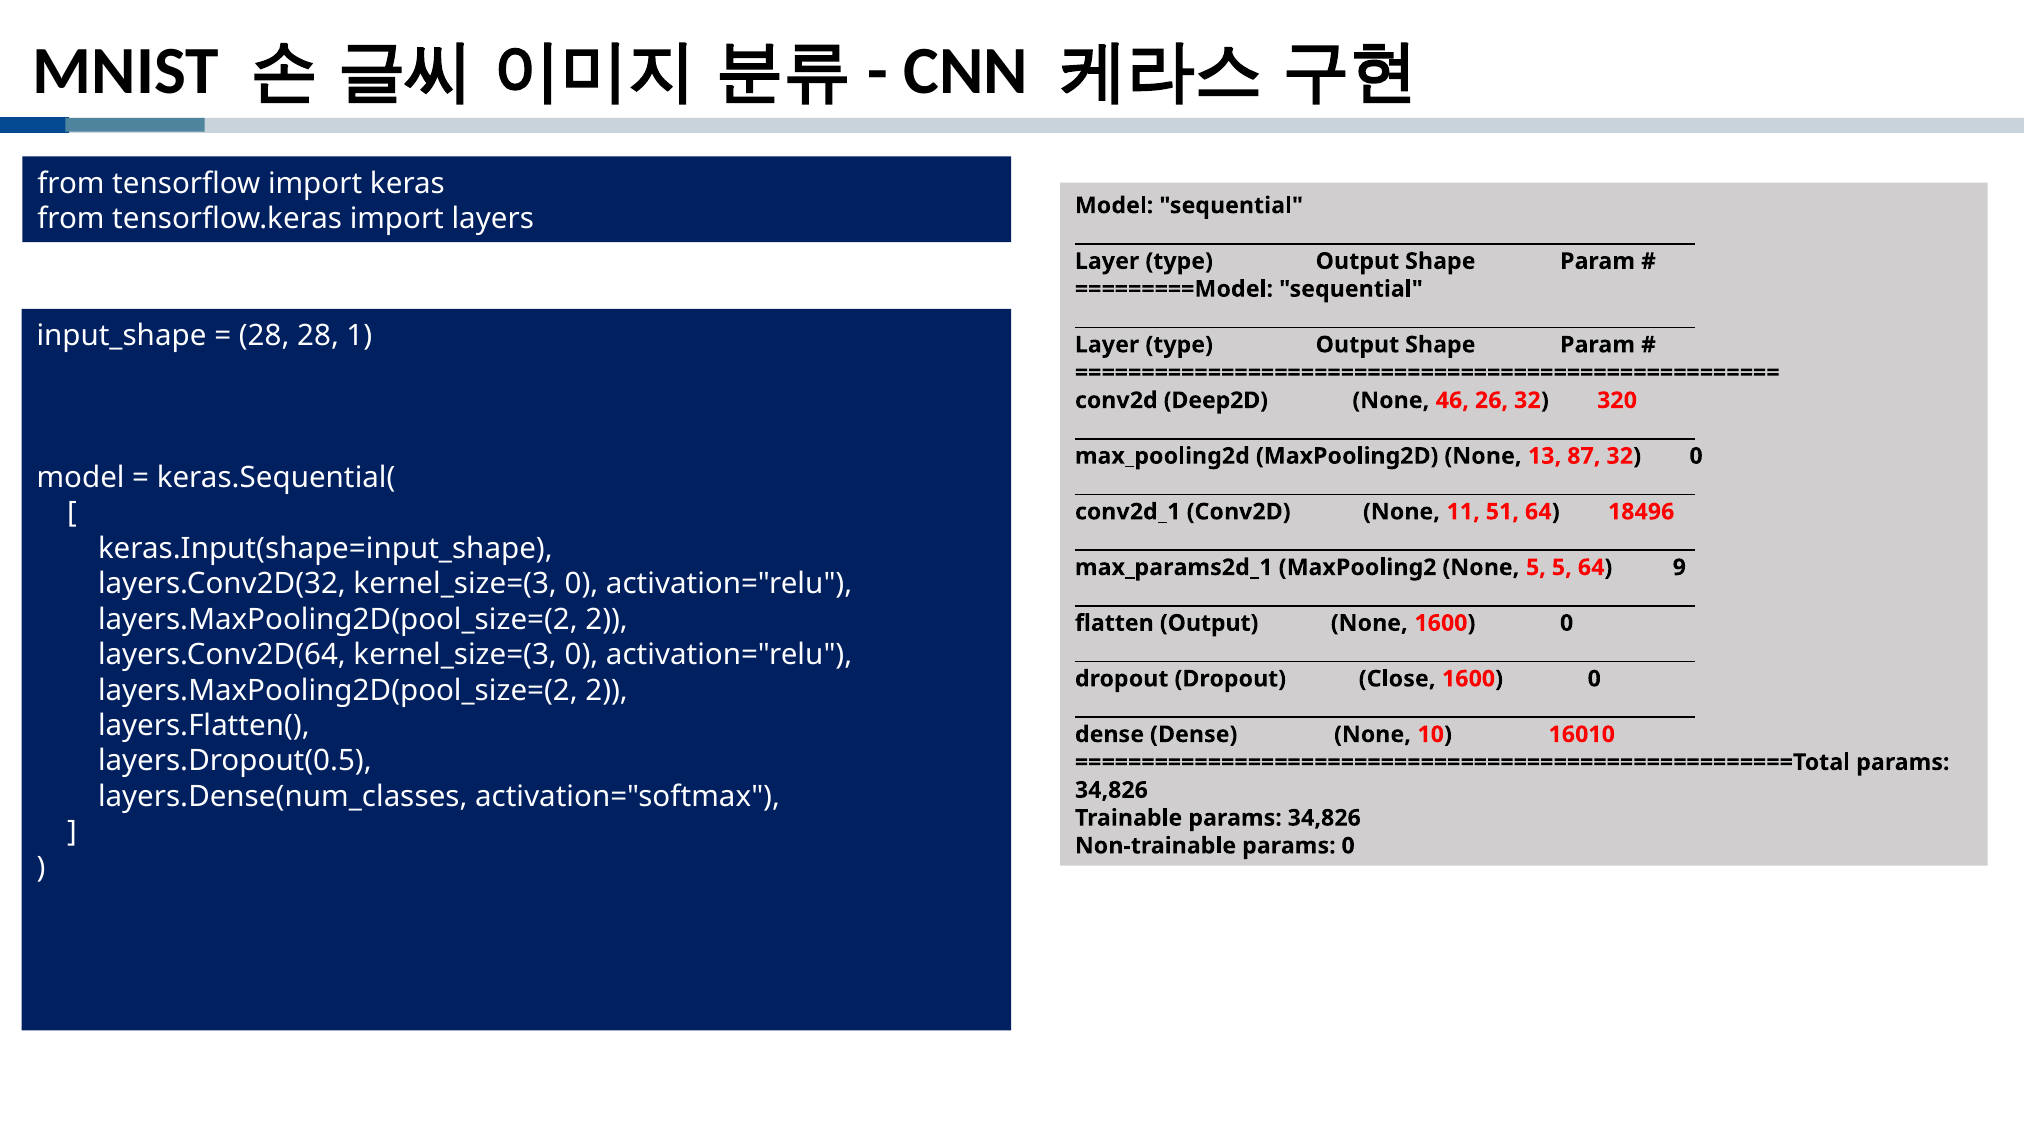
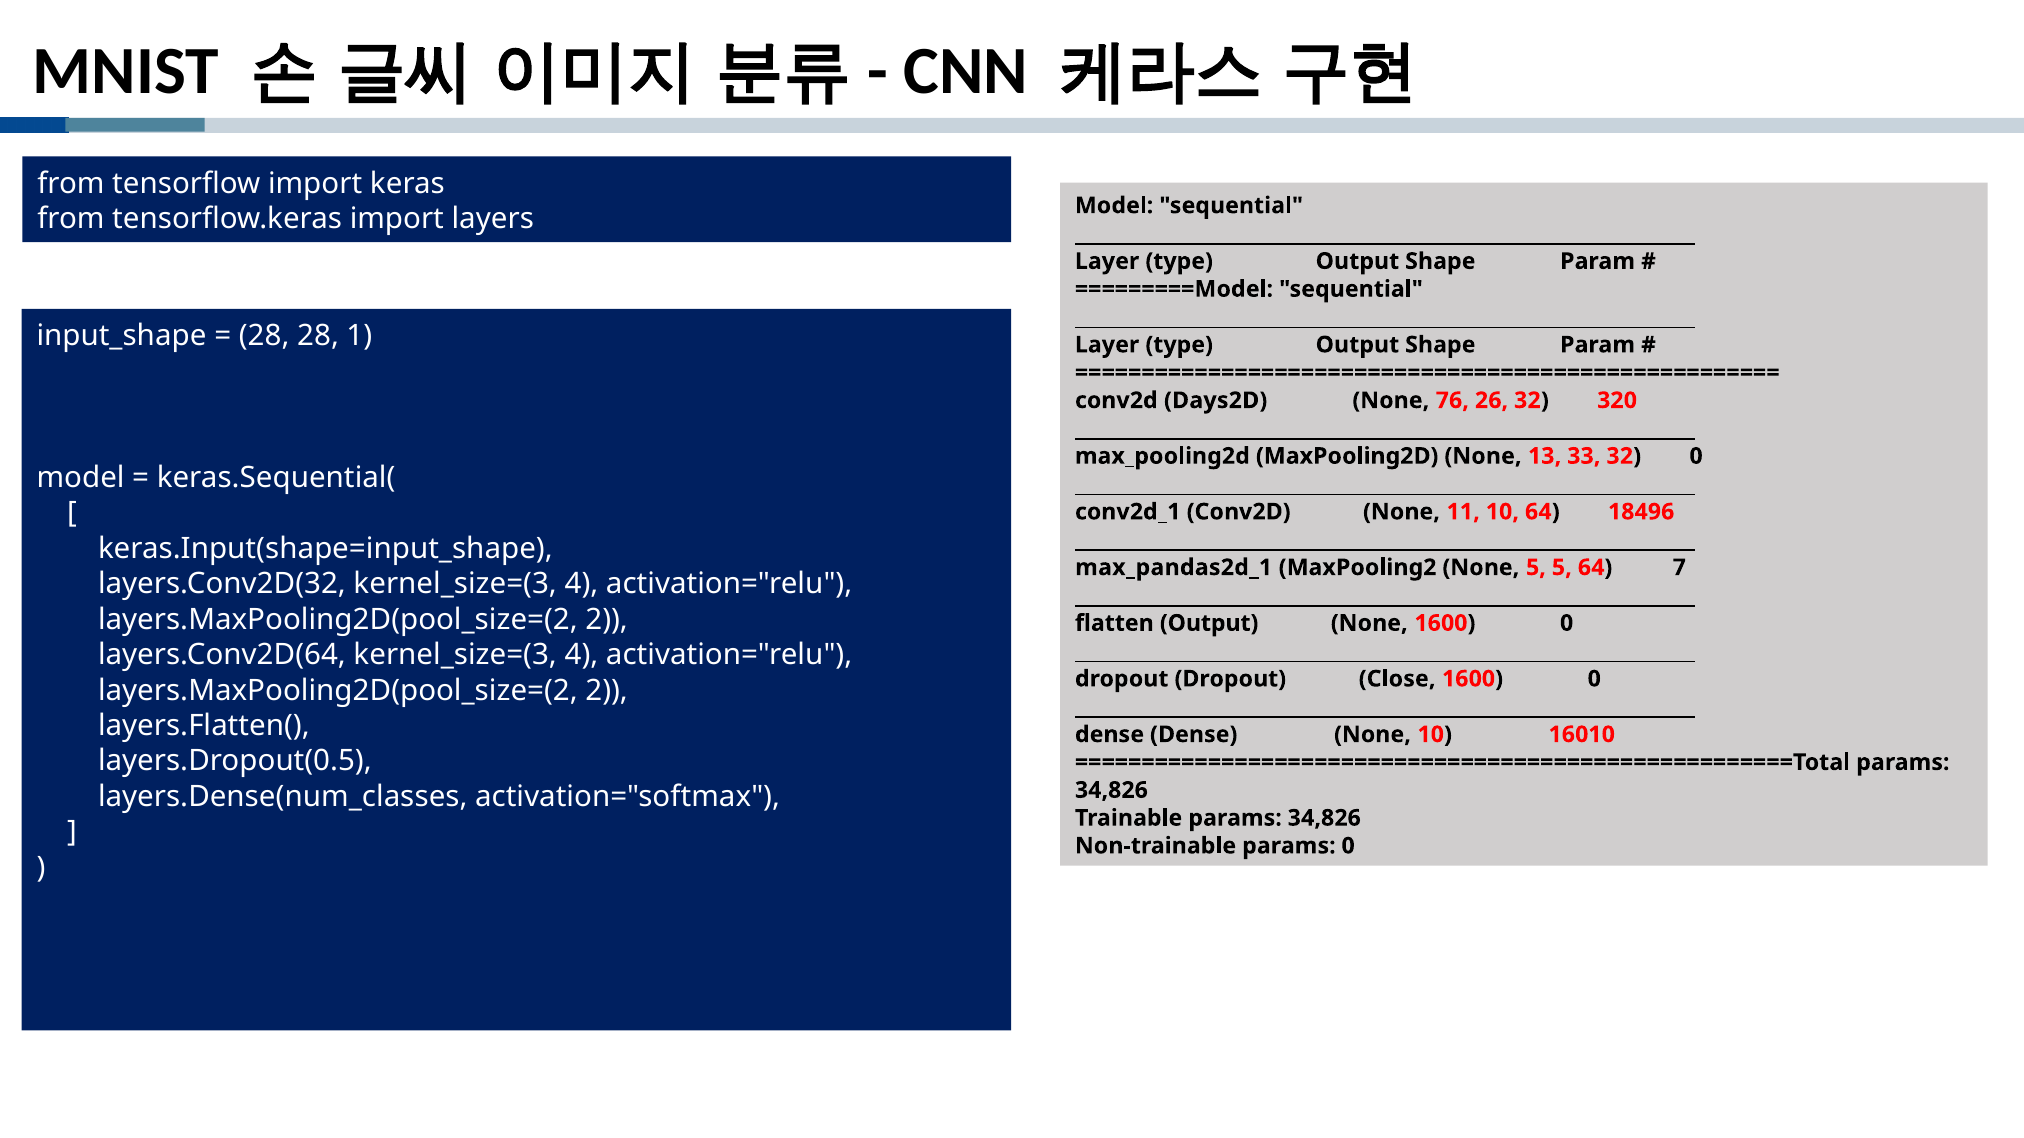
Deep2D: Deep2D -> Days2D
46: 46 -> 76
87: 87 -> 33
11 51: 51 -> 10
max_params2d_1: max_params2d_1 -> max_pandas2d_1
9: 9 -> 7
layers.Conv2D(32 kernel_size=(3 0: 0 -> 4
layers.Conv2D(64 kernel_size=(3 0: 0 -> 4
